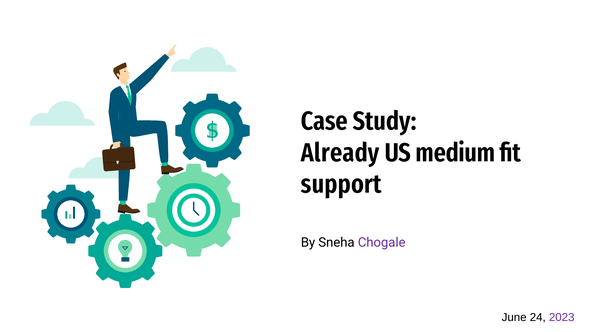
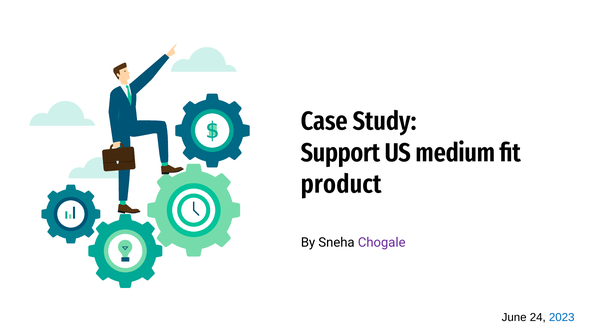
Already: Already -> Support
support: support -> product
2023 colour: purple -> blue
